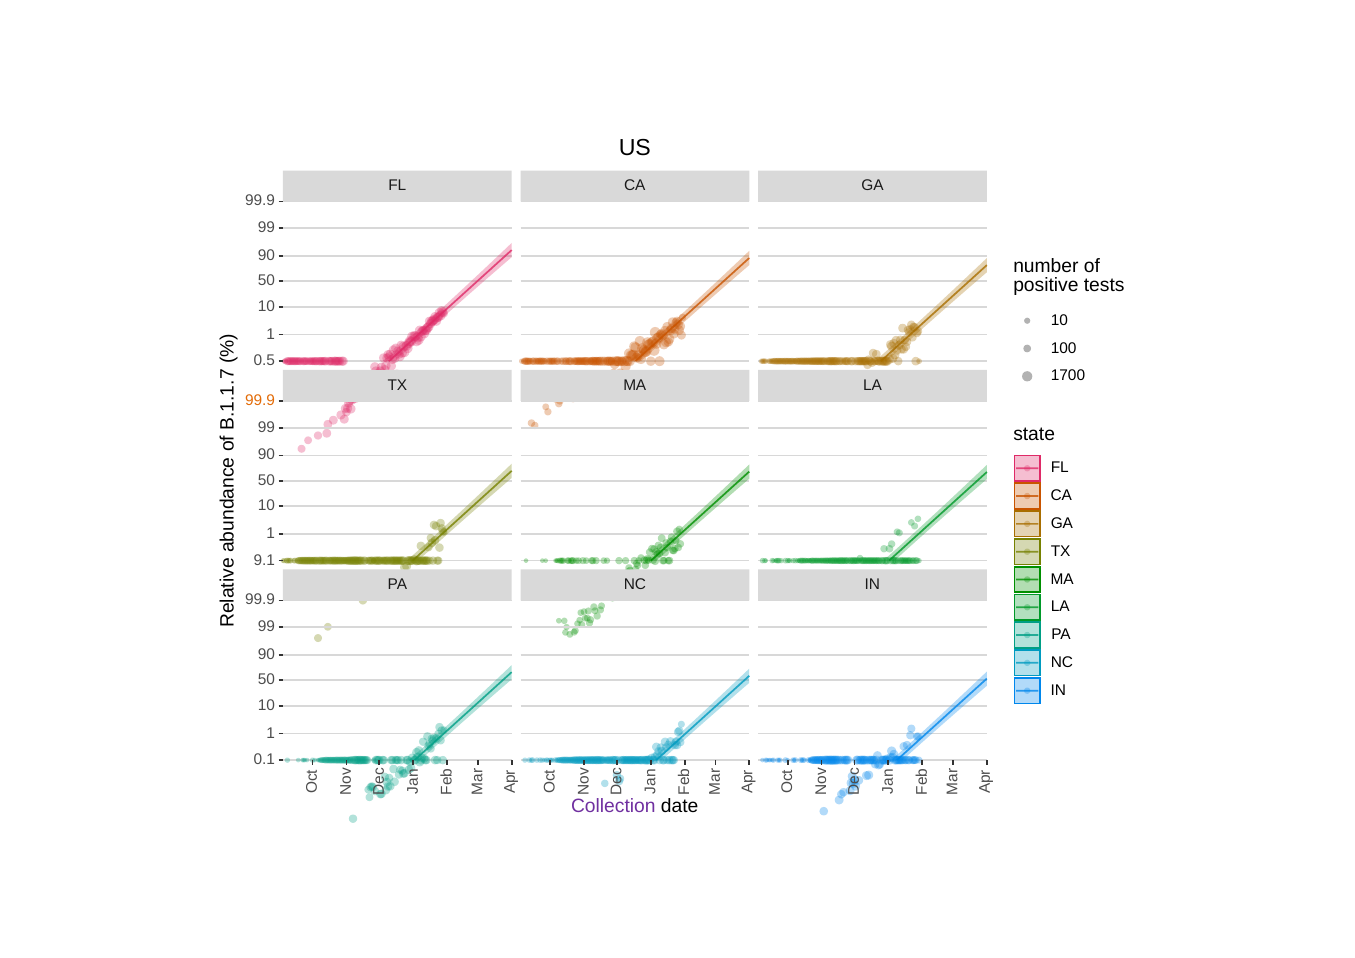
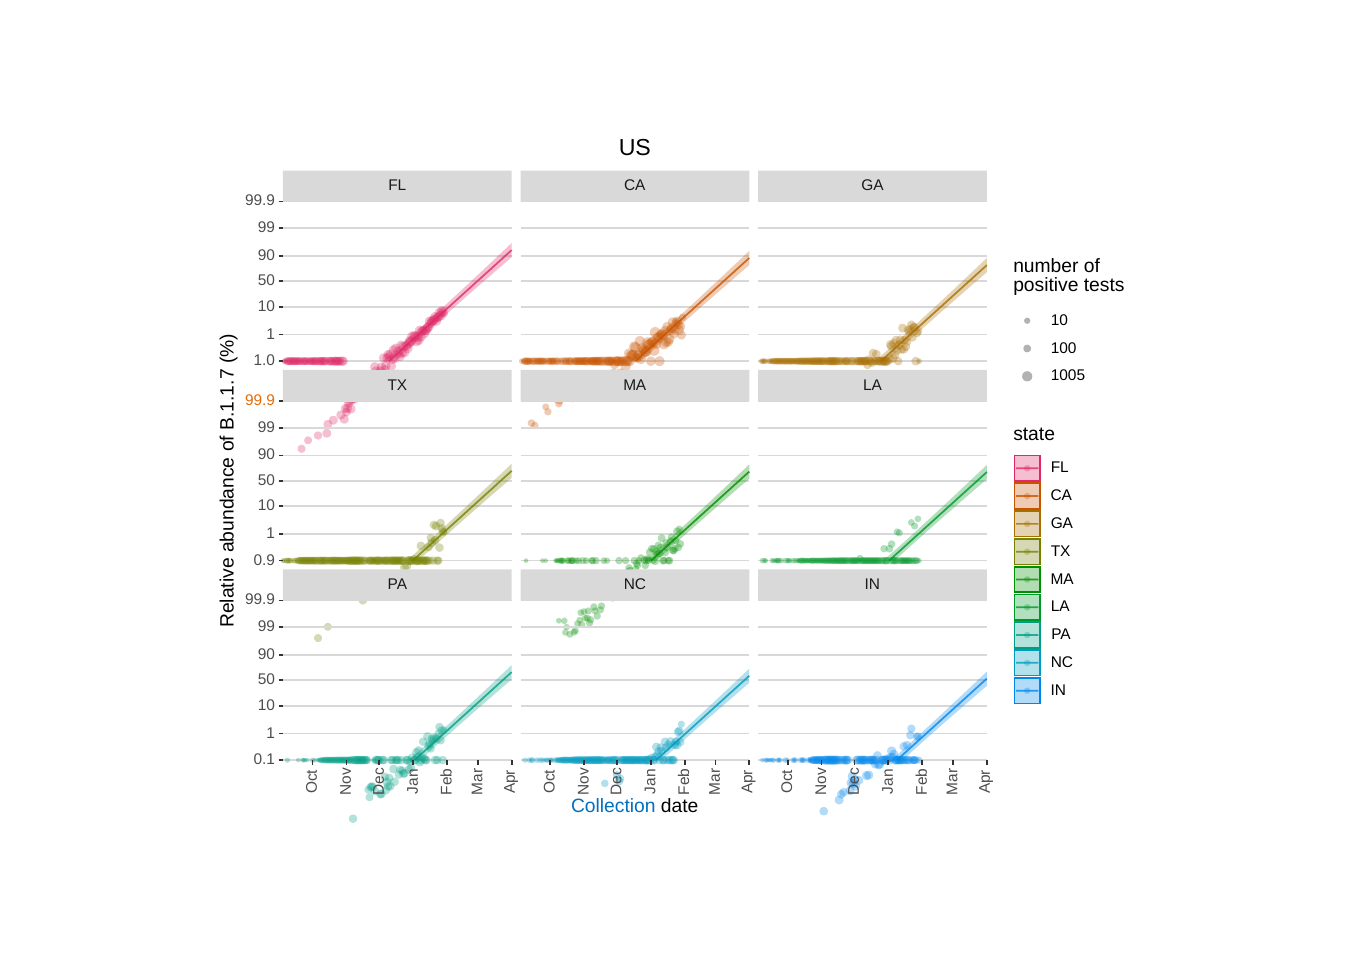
0.5: 0.5 -> 1.0
1700: 1700 -> 1005
9.1: 9.1 -> 0.9
Collection colour: purple -> blue
